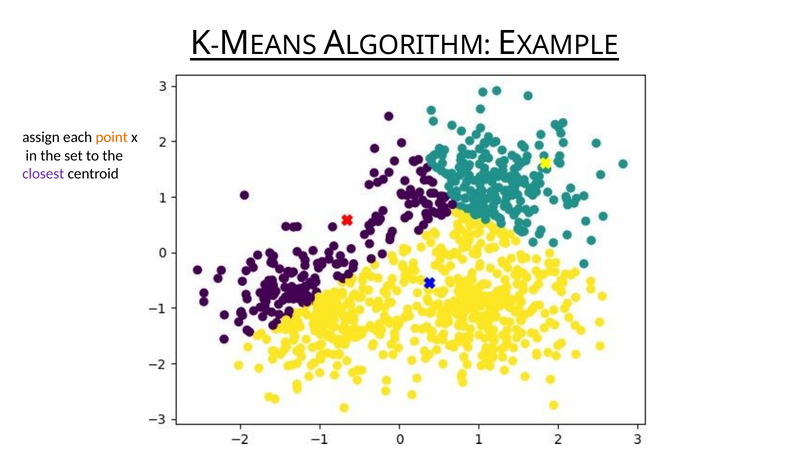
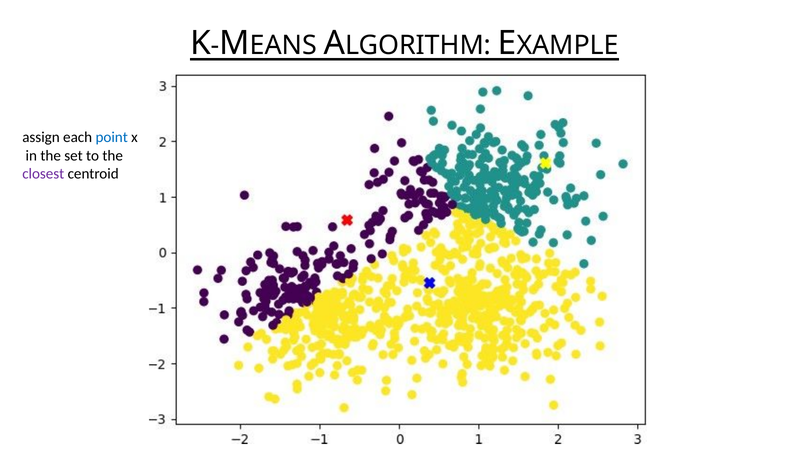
point colour: orange -> blue
